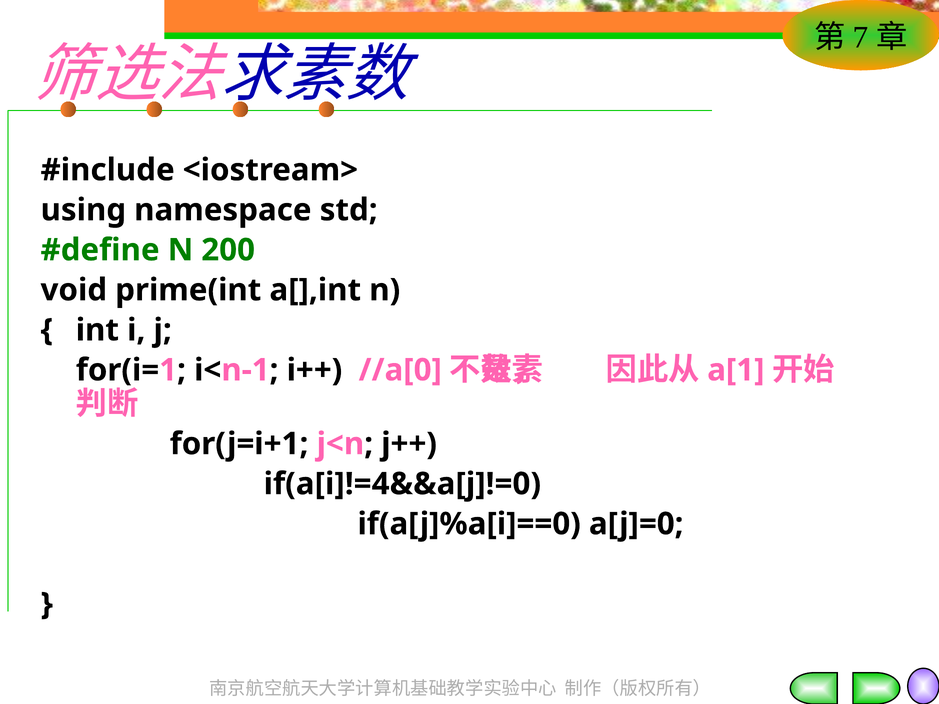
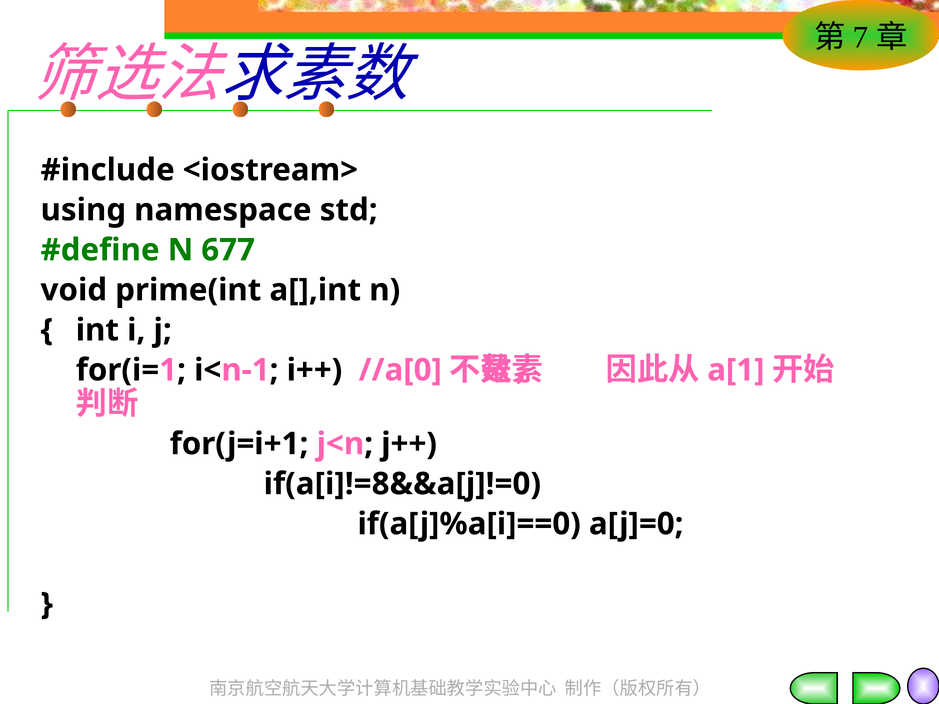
200: 200 -> 677
if(a[i]!=4&&a[j]!=0: if(a[i]!=4&&a[j]!=0 -> if(a[i]!=8&&a[j]!=0
